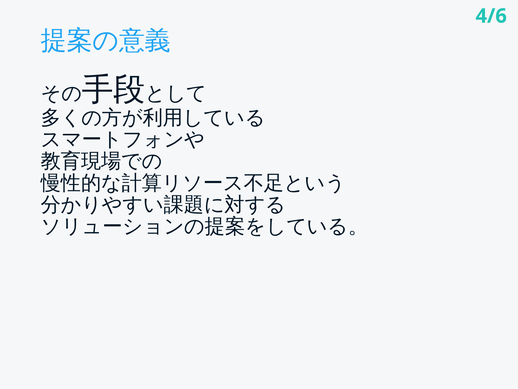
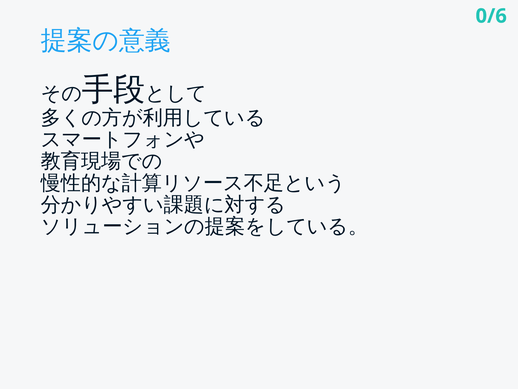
4/6: 4/6 -> 0/6
